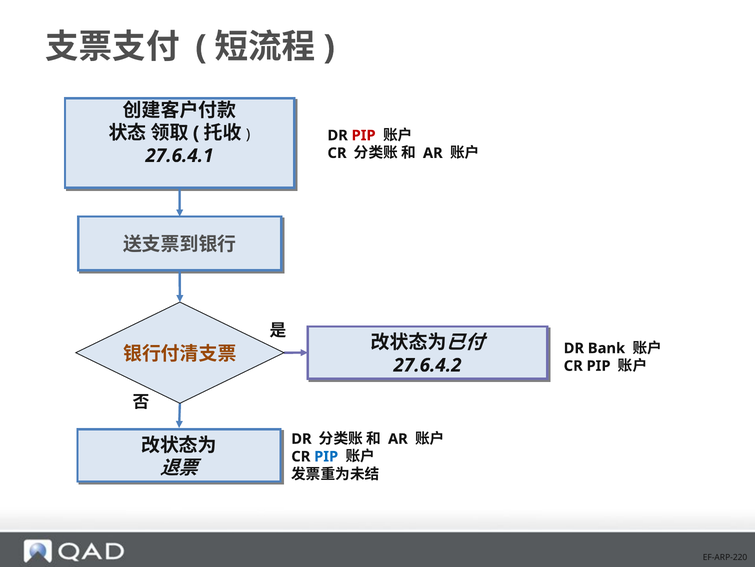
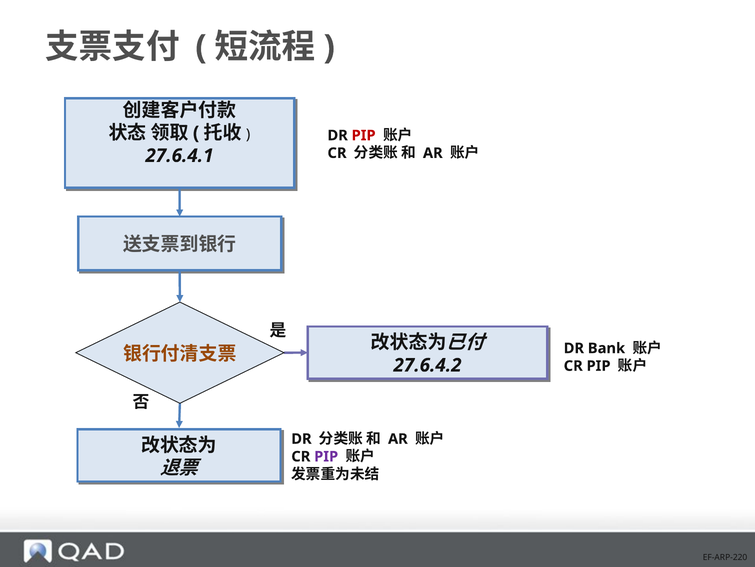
PIP at (326, 456) colour: blue -> purple
